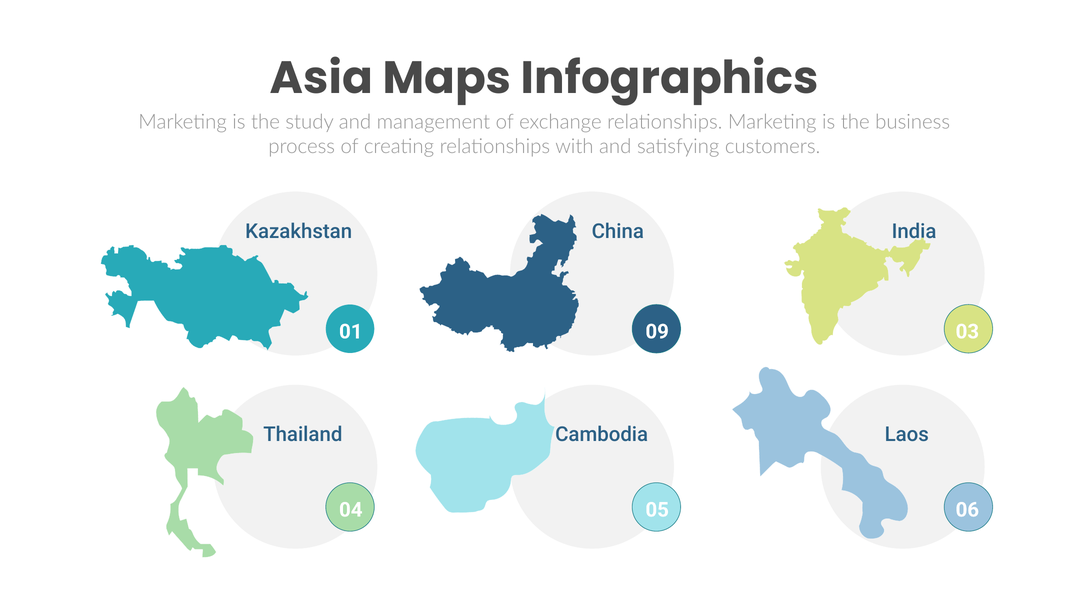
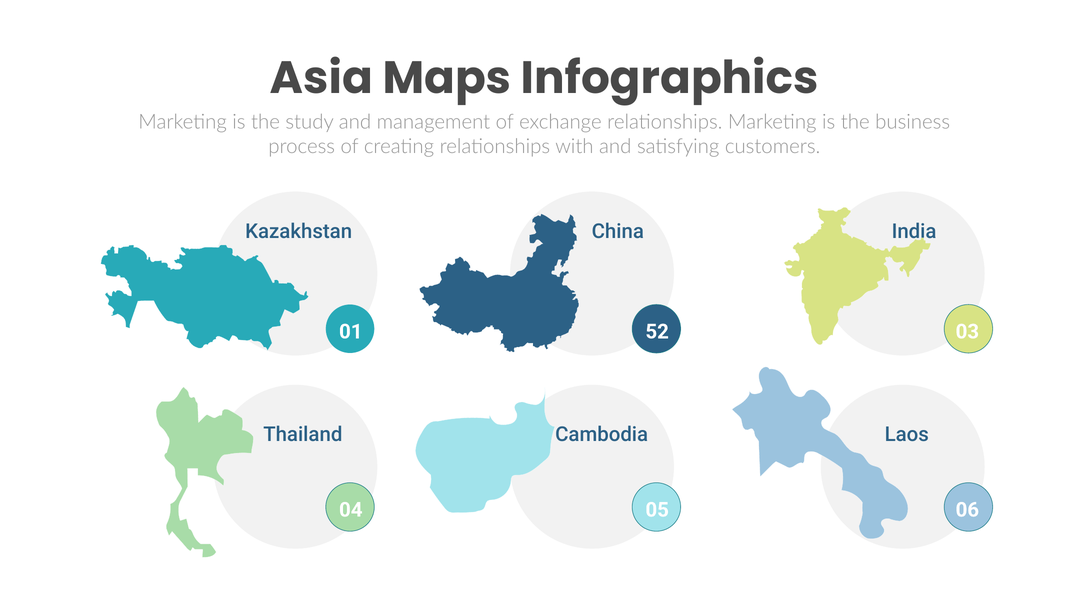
09: 09 -> 52
